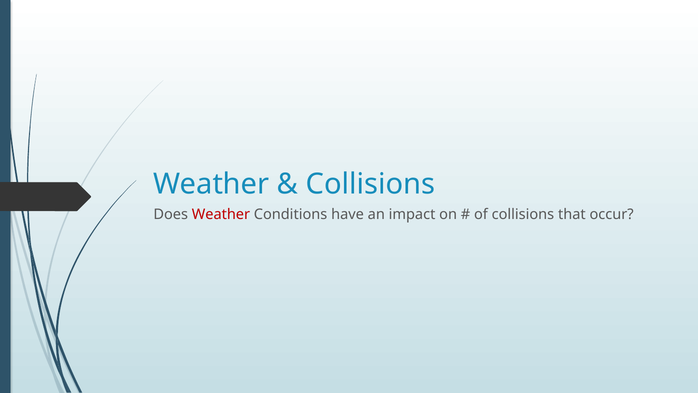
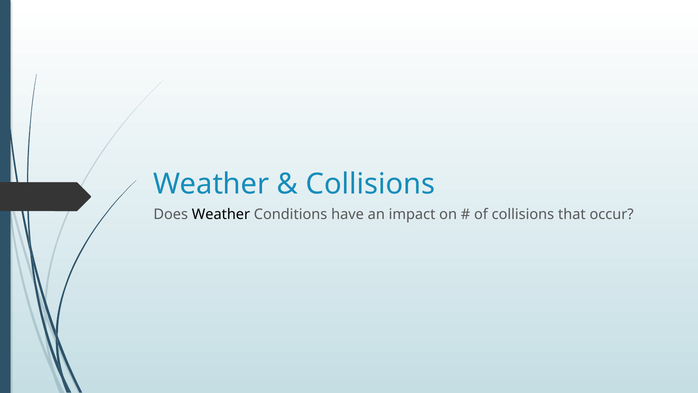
Weather at (221, 214) colour: red -> black
